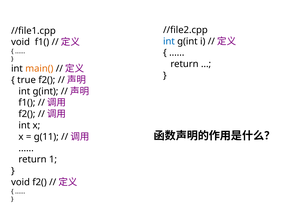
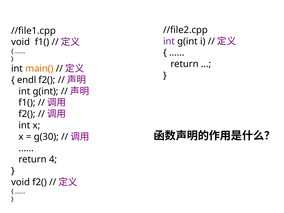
int at (169, 41) colour: blue -> purple
true: true -> endl
g(11: g(11 -> g(30
1: 1 -> 4
